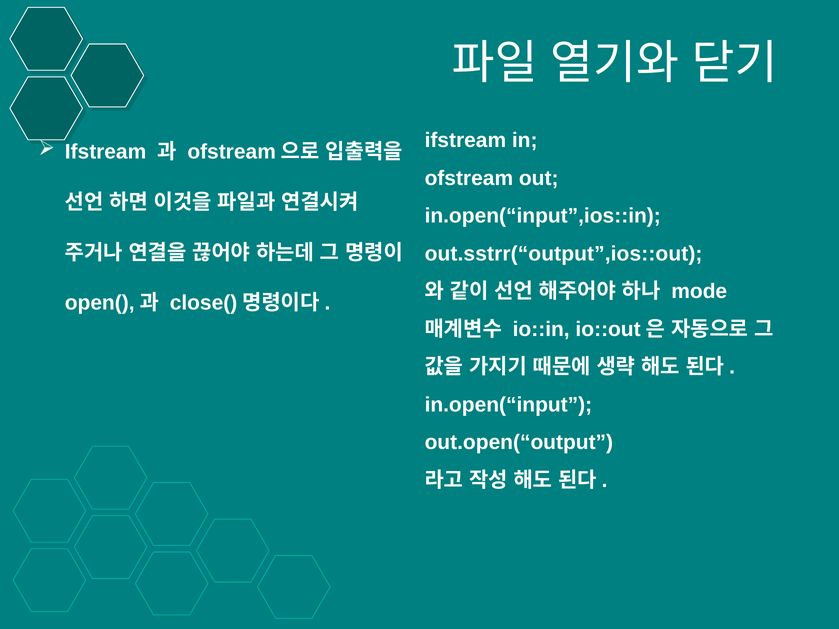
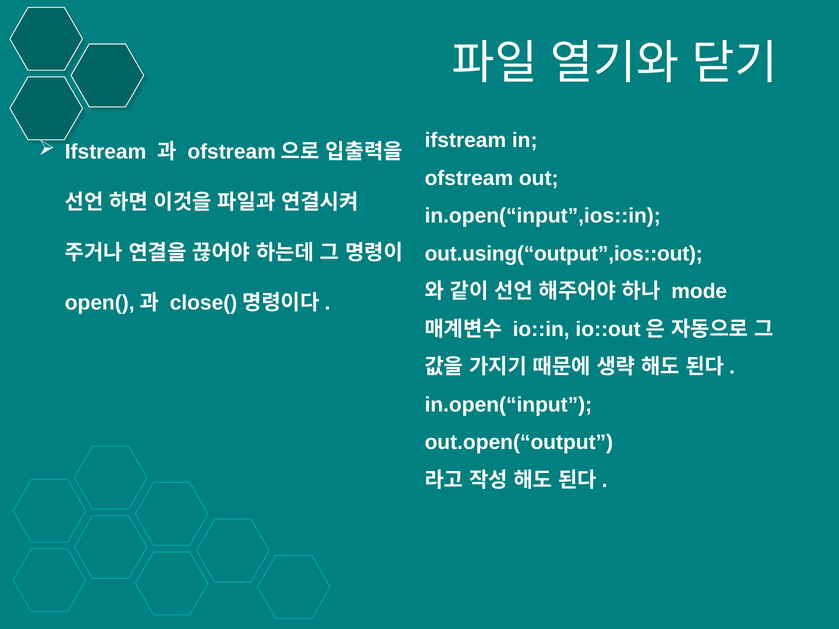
out.sstrr(“output”,ios::out: out.sstrr(“output”,ios::out -> out.using(“output”,ios::out
